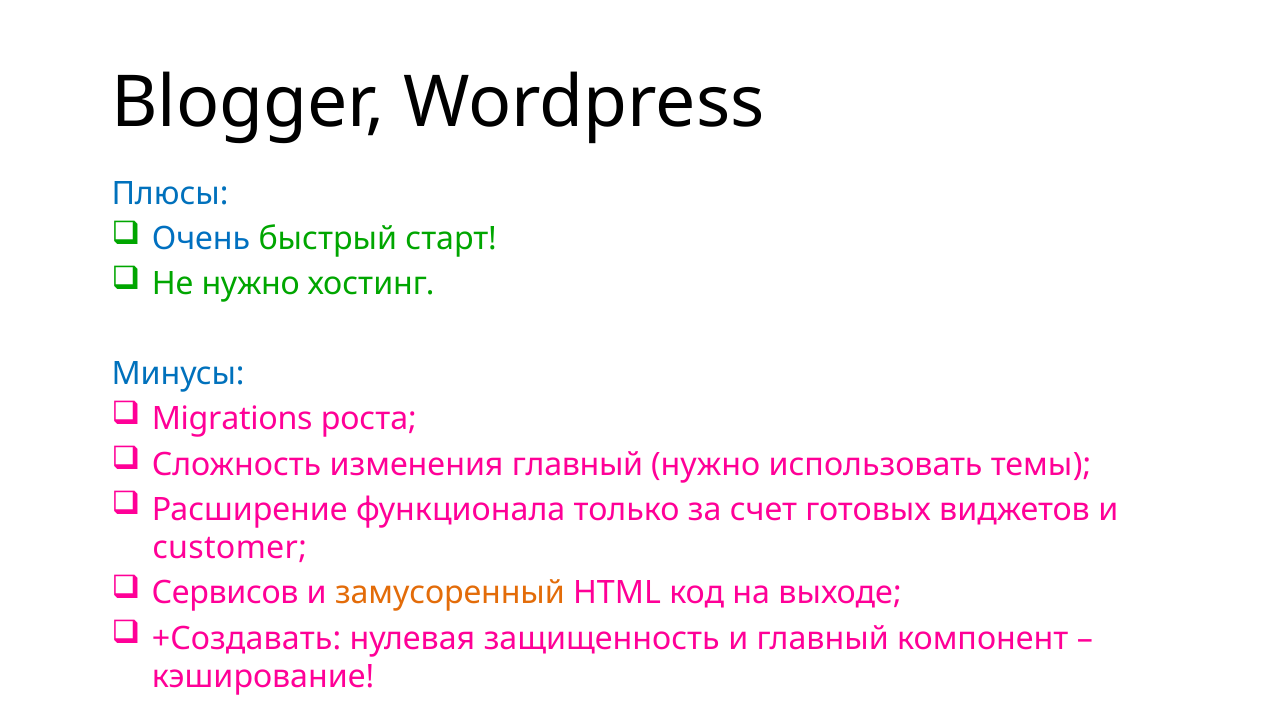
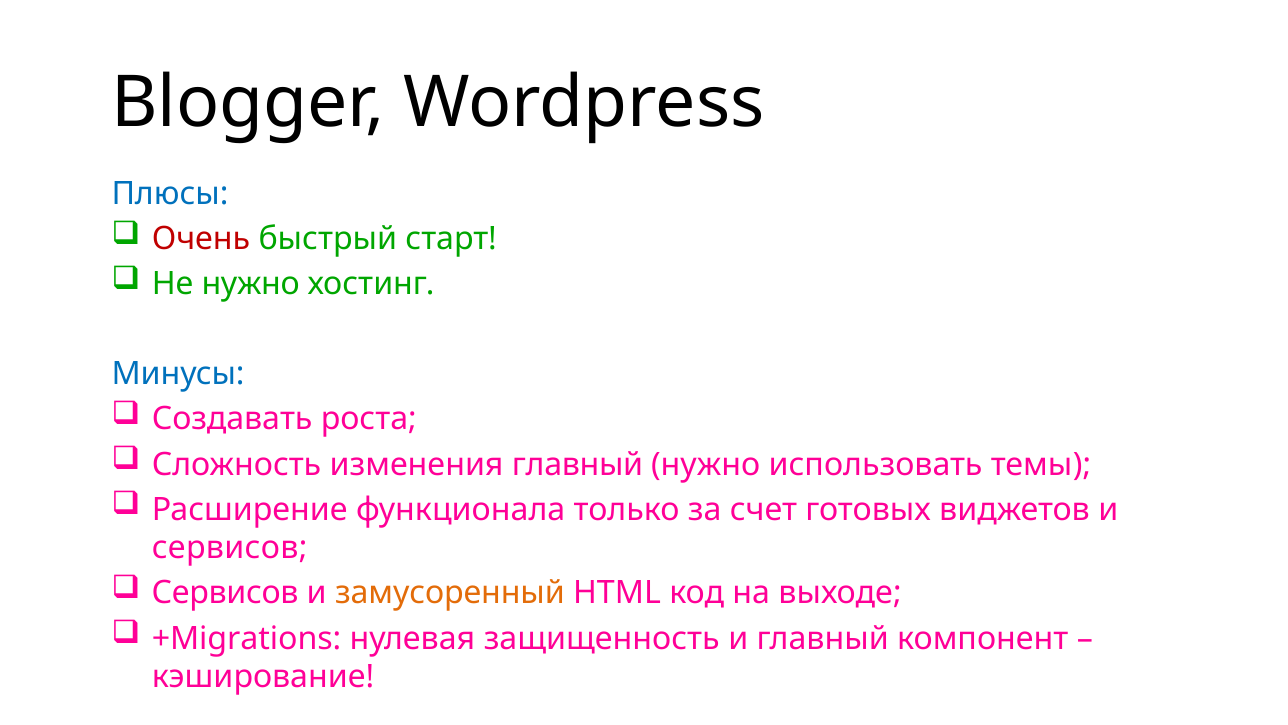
Очень colour: blue -> red
Migrations: Migrations -> Создавать
customer at (230, 548): customer -> сервисов
+Создавать: +Создавать -> +Migrations
